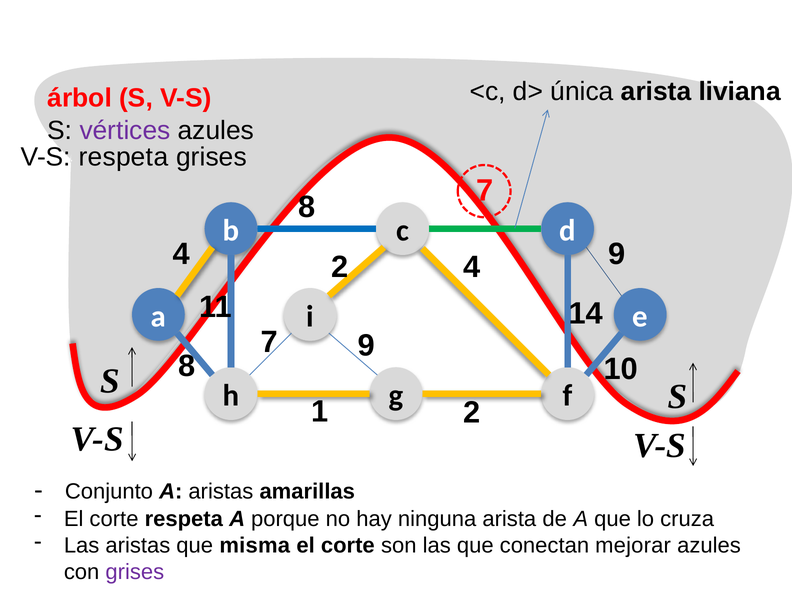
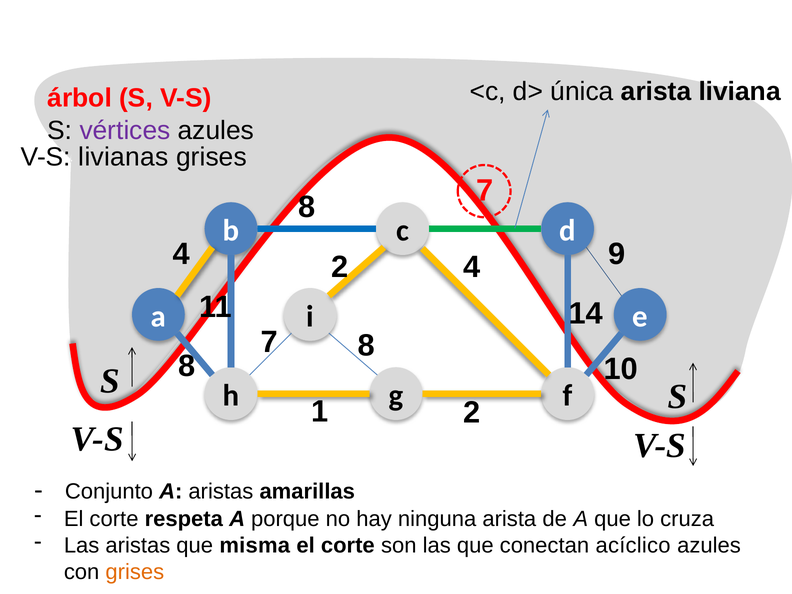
V-S respeta: respeta -> livianas
9 at (366, 346): 9 -> 8
mejorar: mejorar -> acíclico
grises at (135, 572) colour: purple -> orange
